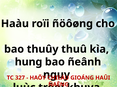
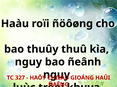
hung at (29, 62): hung -> nguy
